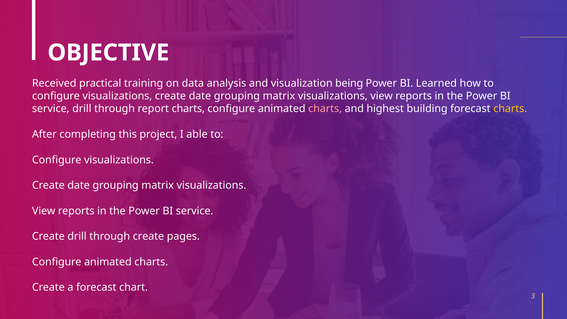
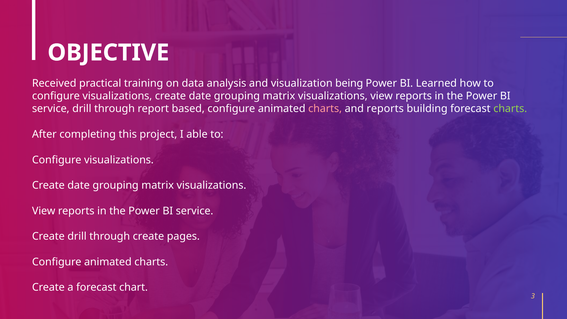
report charts: charts -> based
and highest: highest -> reports
charts at (510, 109) colour: yellow -> light green
